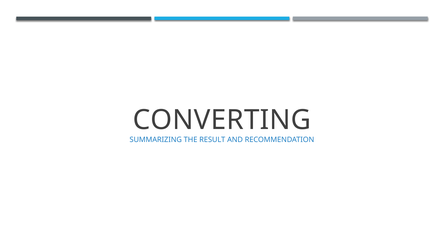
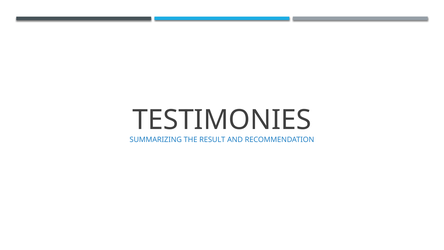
CONVERTING: CONVERTING -> TESTIMONIES
